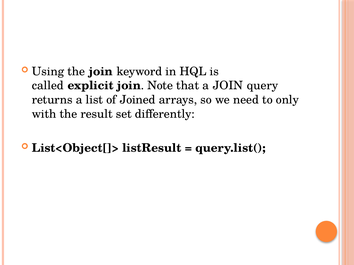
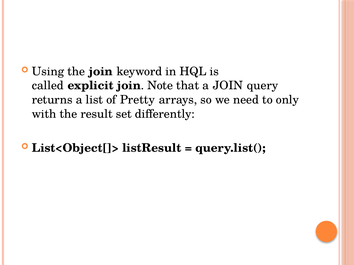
Joined: Joined -> Pretty
